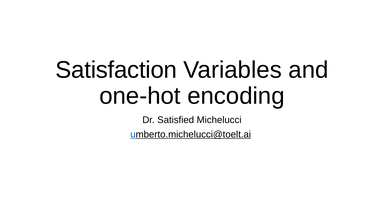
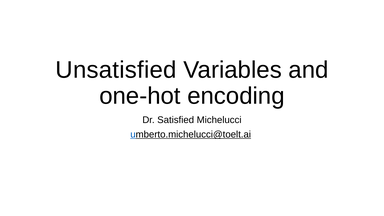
Satisfaction: Satisfaction -> Unsatisfied
